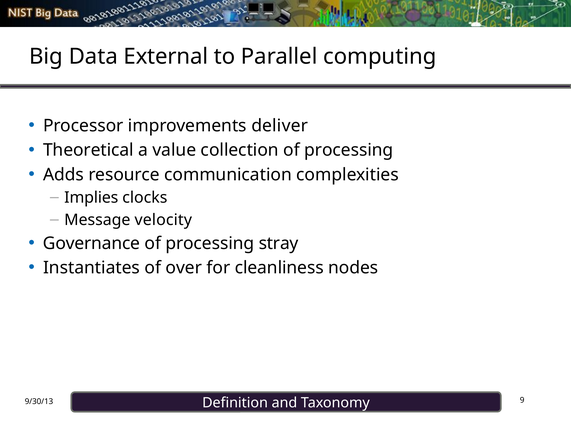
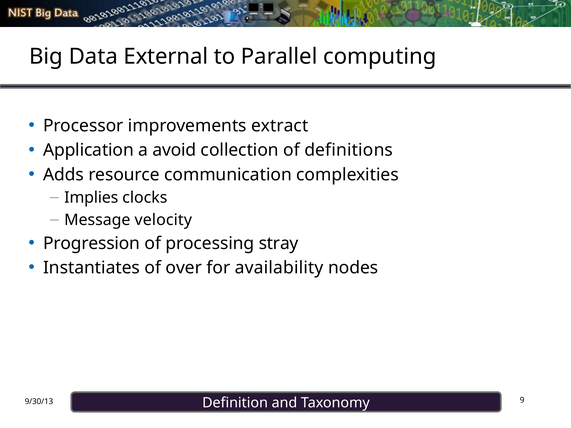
deliver: deliver -> extract
Theoretical: Theoretical -> Application
value: value -> avoid
collection of processing: processing -> definitions
Governance: Governance -> Progression
cleanliness: cleanliness -> availability
